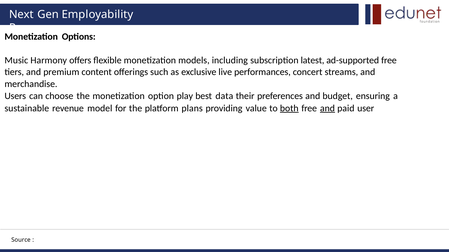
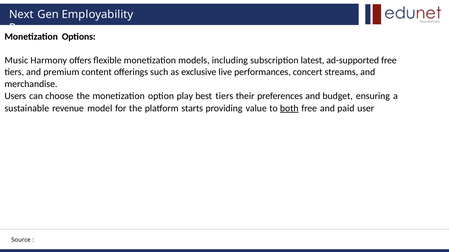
best data: data -> tiers
plans: plans -> starts
and at (327, 109) underline: present -> none
